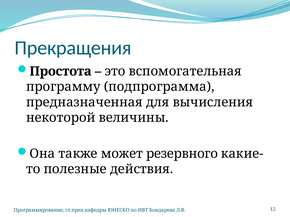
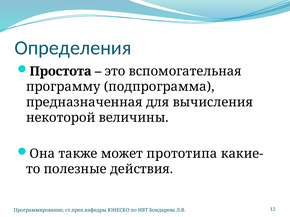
Прекращения: Прекращения -> Определения
резервного: резервного -> прототипа
